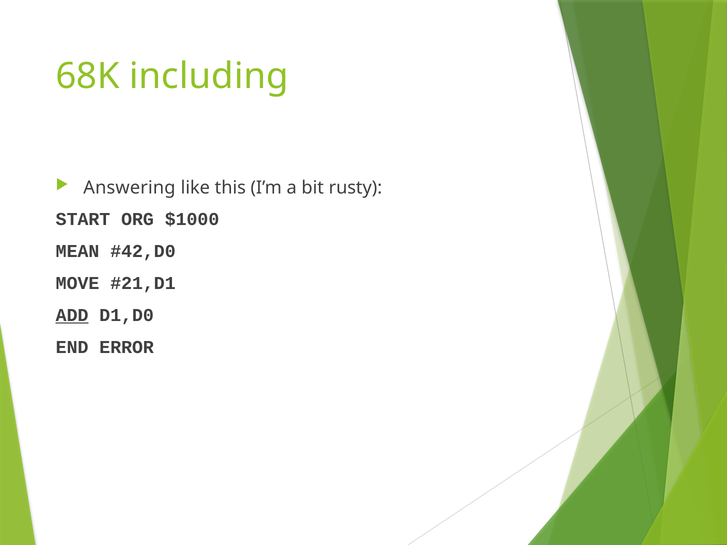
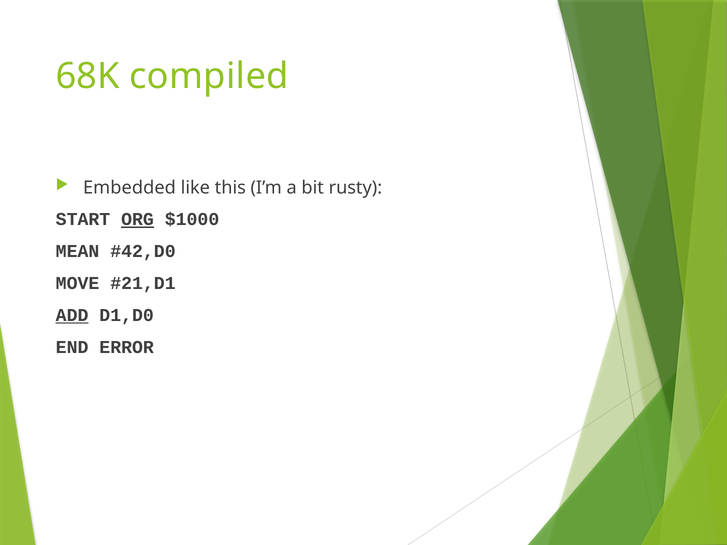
including: including -> compiled
Answering: Answering -> Embedded
ORG underline: none -> present
